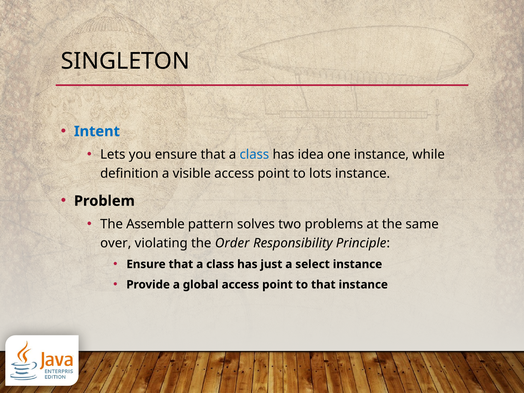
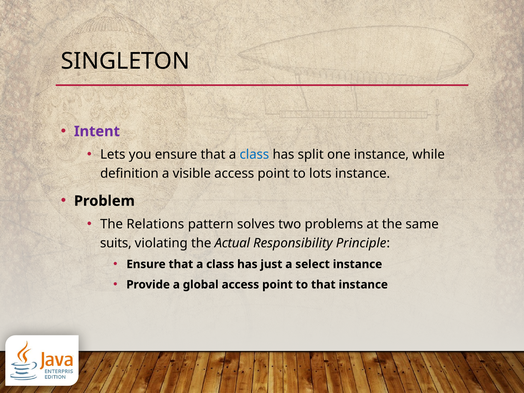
Intent colour: blue -> purple
idea: idea -> split
Assemble: Assemble -> Relations
over: over -> suits
Order: Order -> Actual
